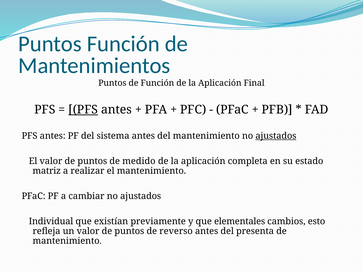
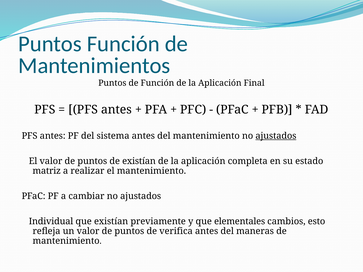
PFS at (83, 110) underline: present -> none
de medido: medido -> existían
reverso: reverso -> verifica
presenta: presenta -> maneras
